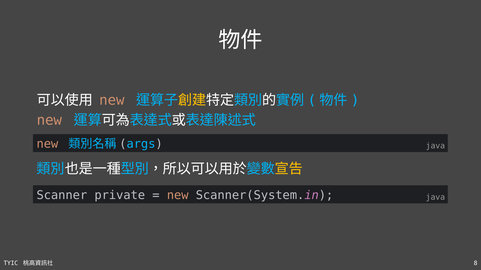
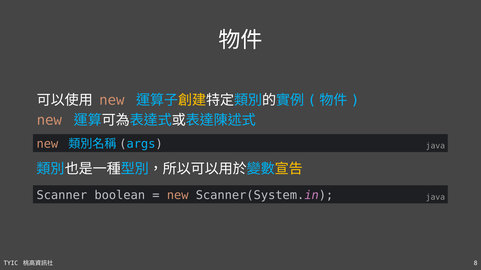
private: private -> boolean
